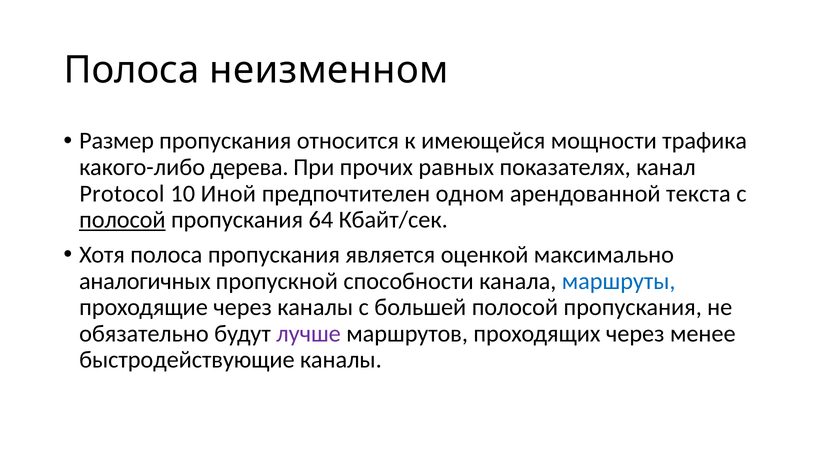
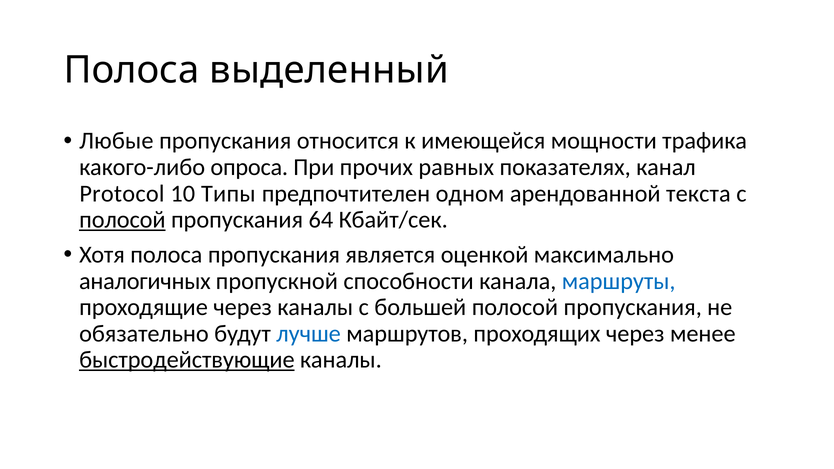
неизменном: неизменном -> выделенный
Размер: Размер -> Любые
дерева: дерева -> опроса
Иной: Иной -> Типы
лучше colour: purple -> blue
быстродействующие underline: none -> present
